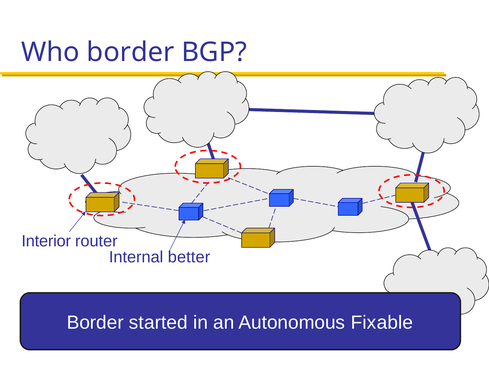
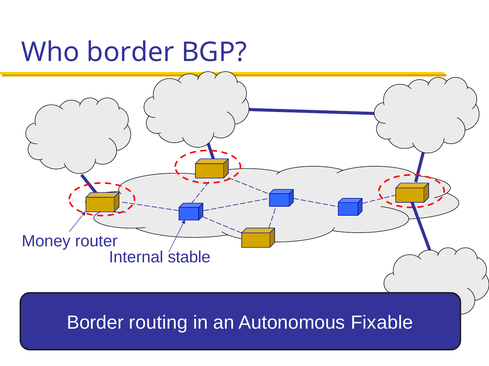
Interior: Interior -> Money
better: better -> stable
started: started -> routing
